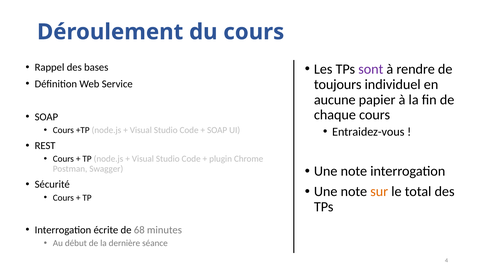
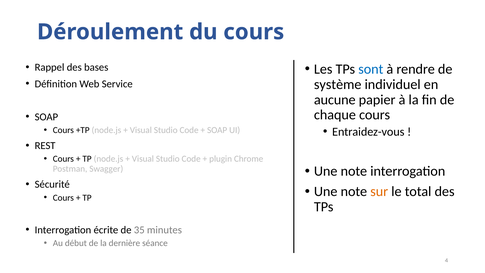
sont colour: purple -> blue
toujours: toujours -> système
68: 68 -> 35
